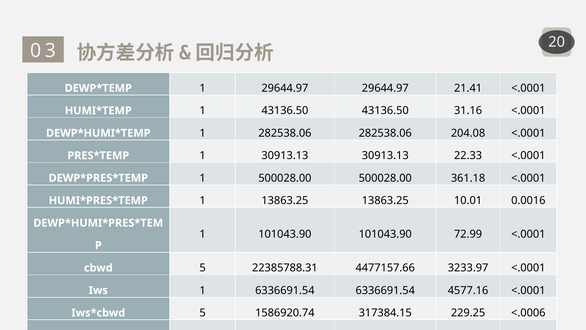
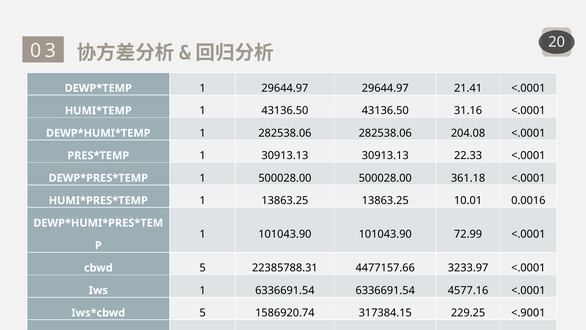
<.0006: <.0006 -> <.9001
